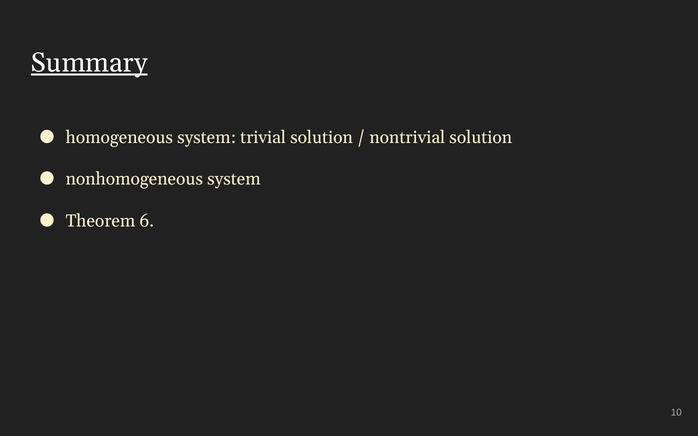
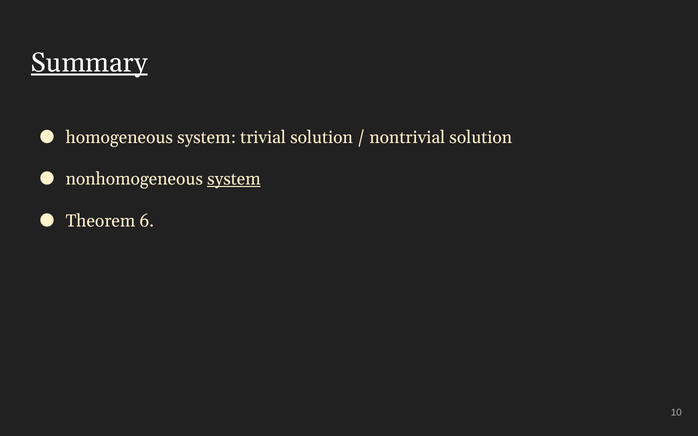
system at (234, 179) underline: none -> present
